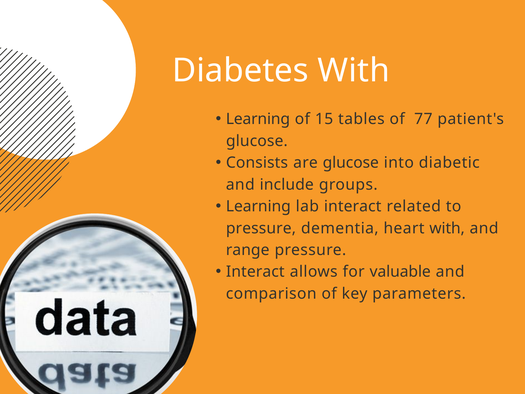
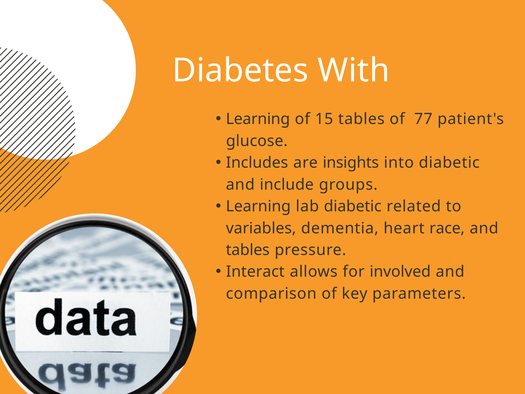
Consists: Consists -> Includes
are glucose: glucose -> insights
lab interact: interact -> diabetic
pressure at (261, 228): pressure -> variables
heart with: with -> race
range at (248, 250): range -> tables
valuable: valuable -> involved
